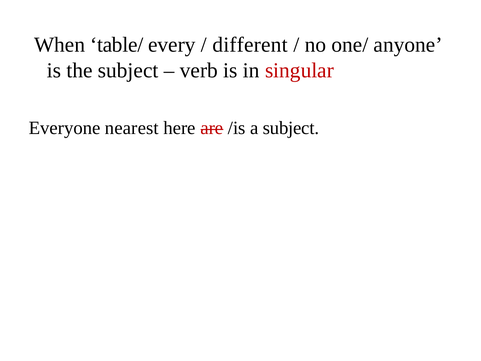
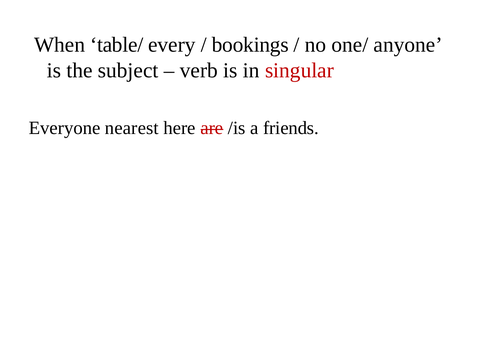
different: different -> bookings
a subject: subject -> friends
